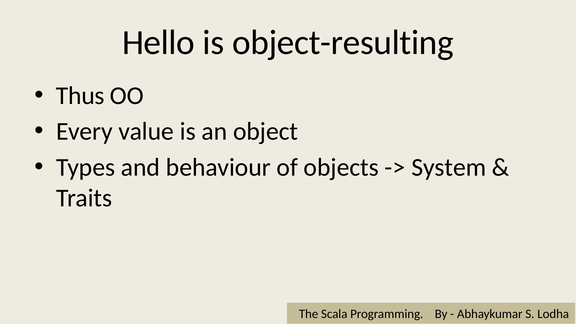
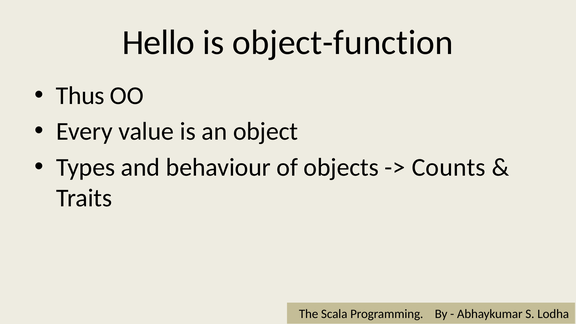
object-resulting: object-resulting -> object-function
System: System -> Counts
